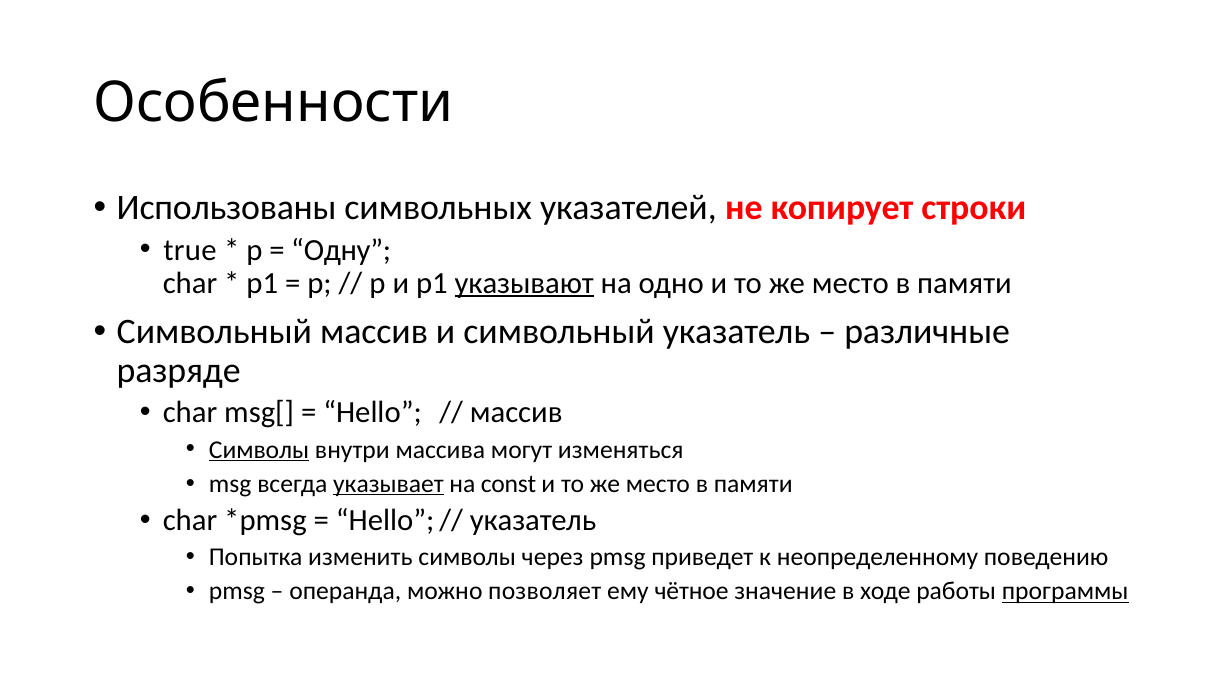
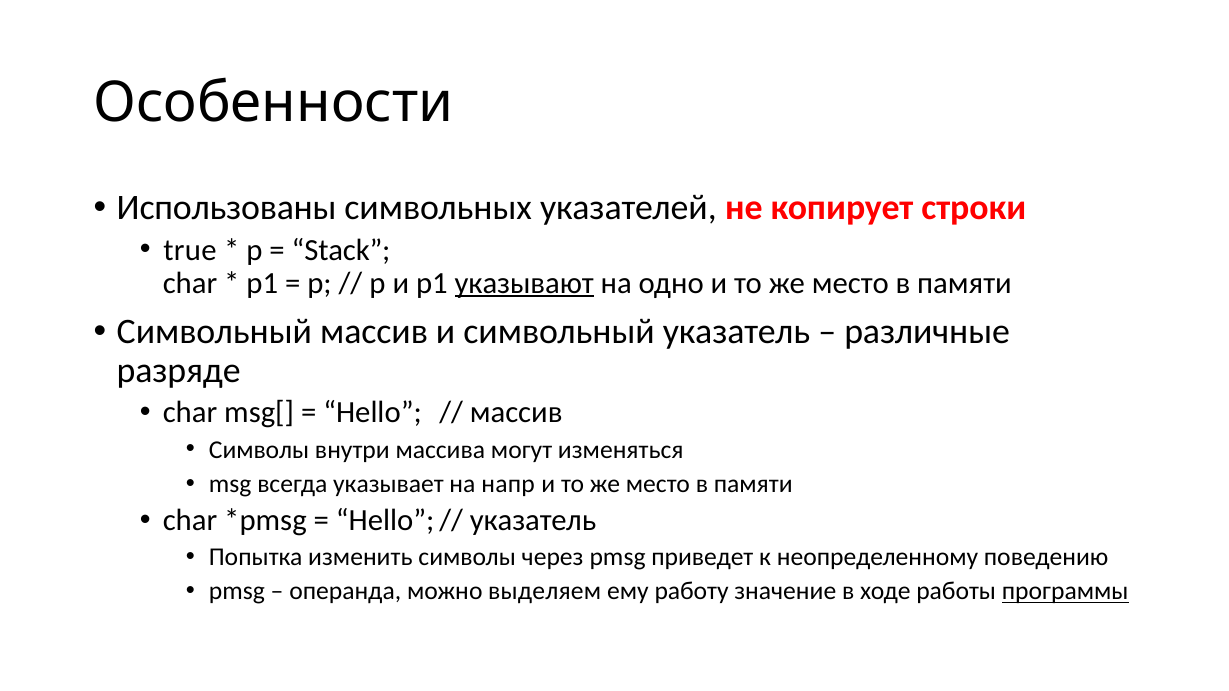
Одну: Одну -> Stack
Символы at (259, 450) underline: present -> none
указывает underline: present -> none
const: const -> напр
позволяет: позволяет -> выделяем
чётное: чётное -> работу
